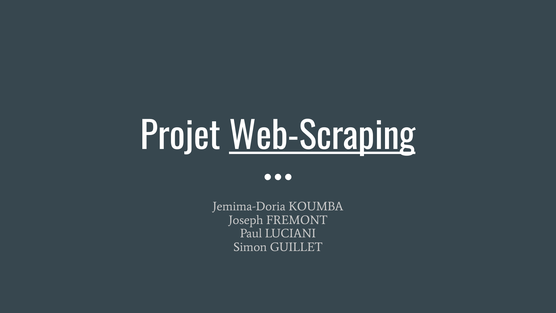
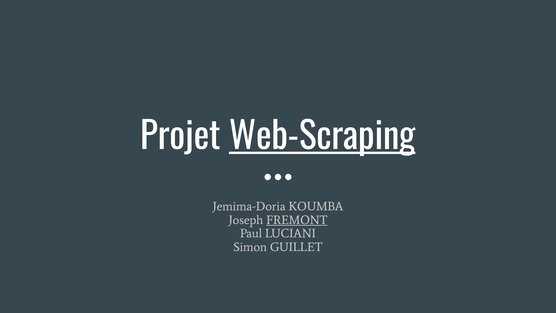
FREMONT underline: none -> present
